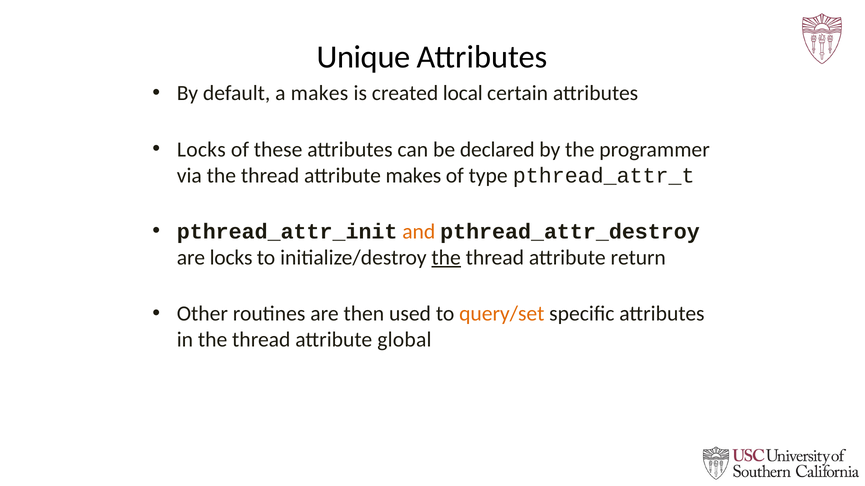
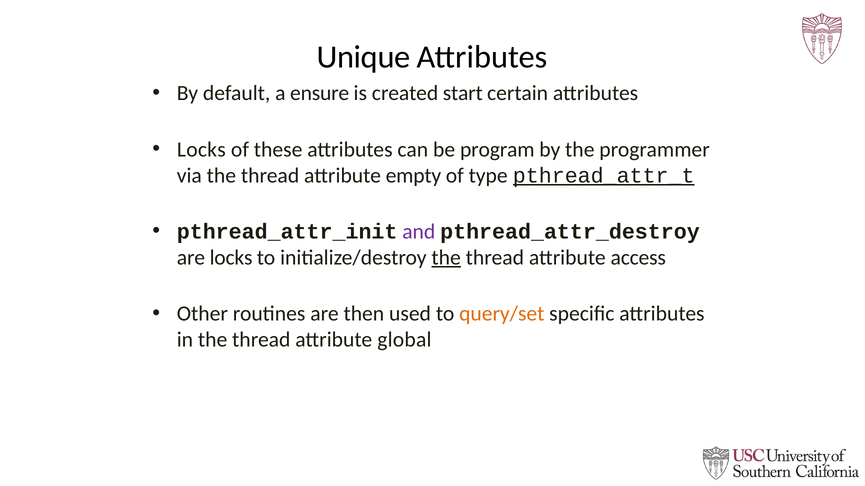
a makes: makes -> ensure
local: local -> start
declared: declared -> program
attribute makes: makes -> empty
pthread_attr_t underline: none -> present
and colour: orange -> purple
return: return -> access
